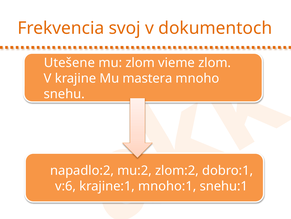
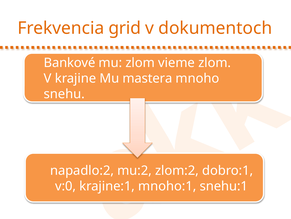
svoj: svoj -> grid
Utešene: Utešene -> Bankové
v:6: v:6 -> v:0
